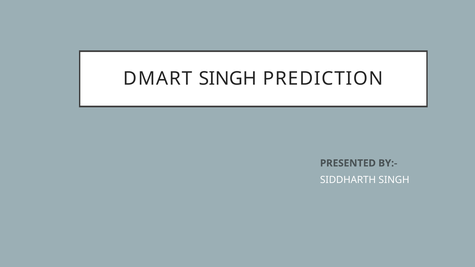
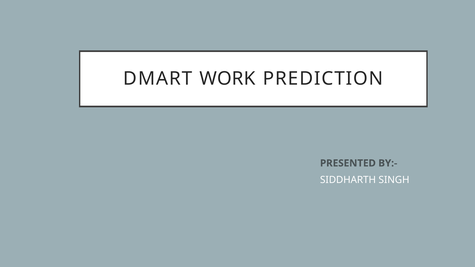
DMART SINGH: SINGH -> WORK
